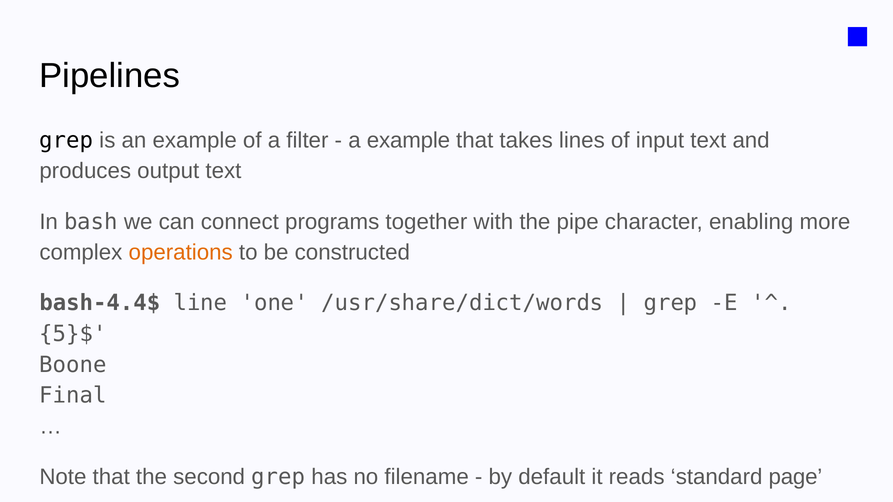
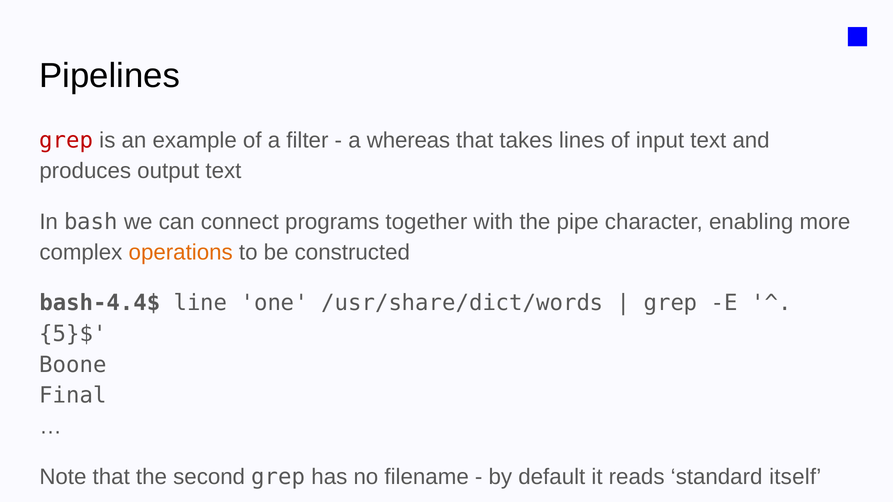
grep at (66, 140) colour: black -> red
a example: example -> whereas
page: page -> itself
